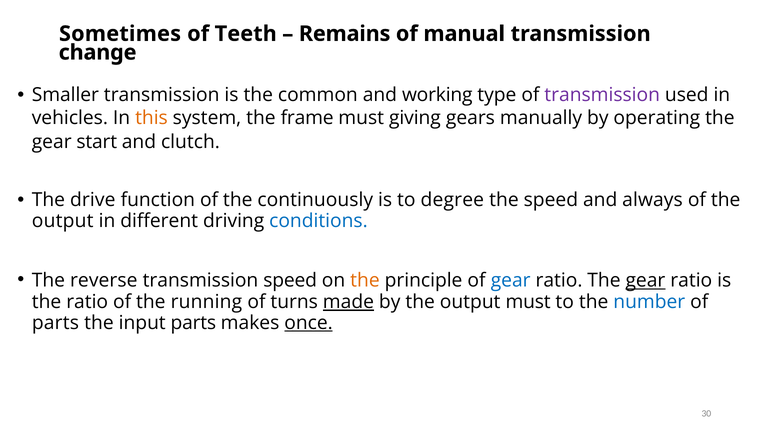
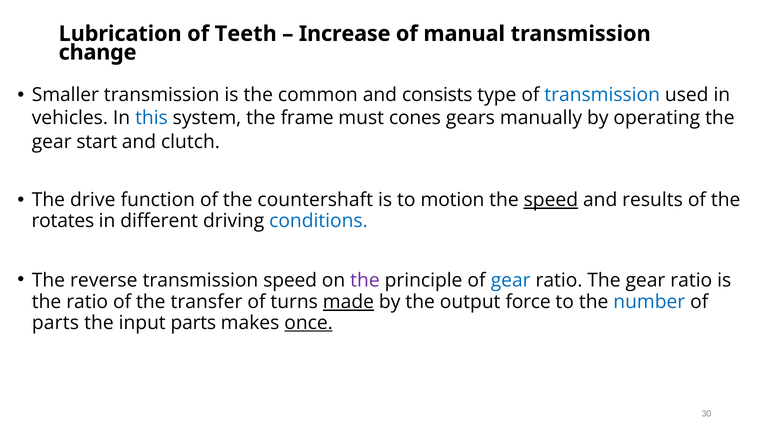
Sometimes: Sometimes -> Lubrication
Remains: Remains -> Increase
working: working -> consists
transmission at (602, 95) colour: purple -> blue
this colour: orange -> blue
giving: giving -> cones
continuously: continuously -> countershaft
degree: degree -> motion
speed at (551, 200) underline: none -> present
always: always -> results
output at (63, 221): output -> rotates
the at (365, 281) colour: orange -> purple
gear at (645, 281) underline: present -> none
running: running -> transfer
output must: must -> force
